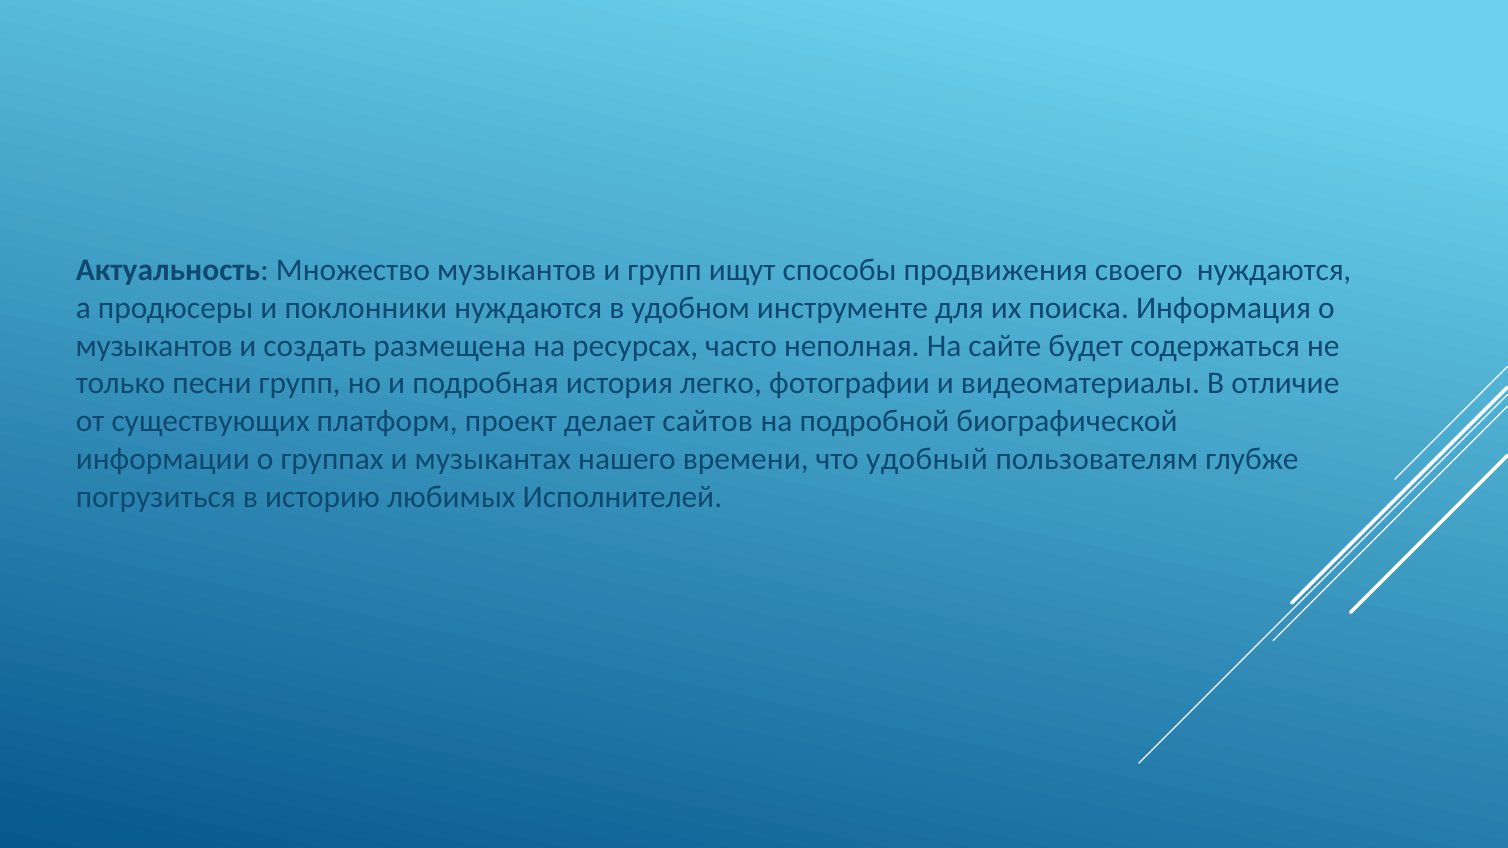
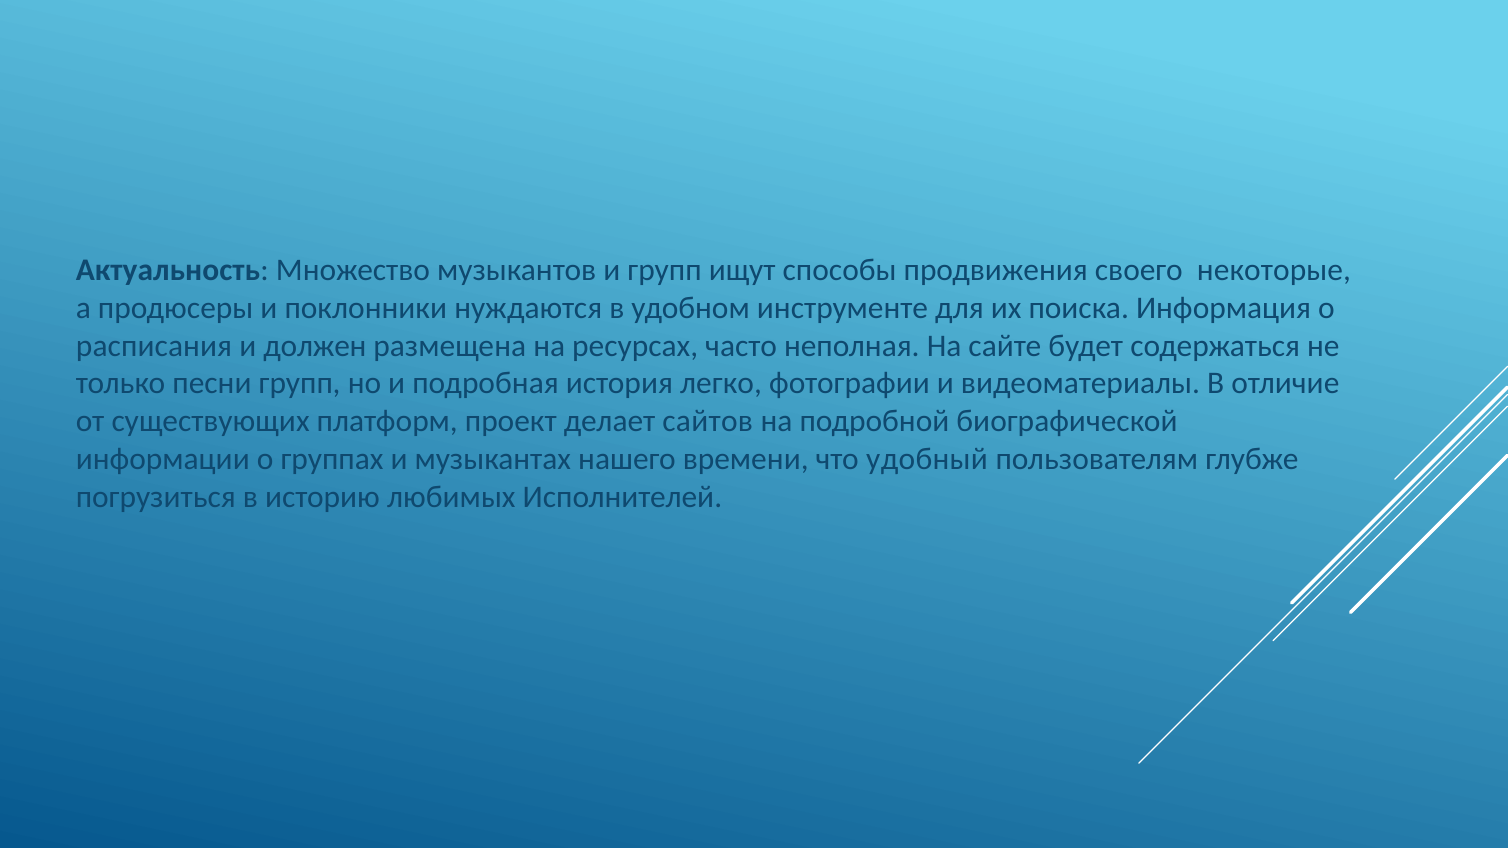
своего нуждаются: нуждаются -> некоторые
музыкантов at (154, 346): музыкантов -> расписания
создать: создать -> должен
